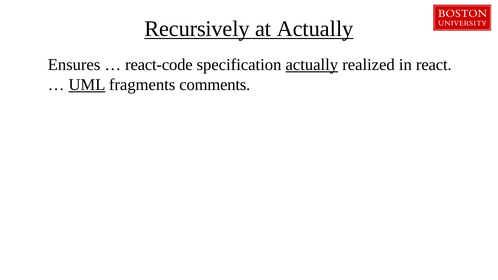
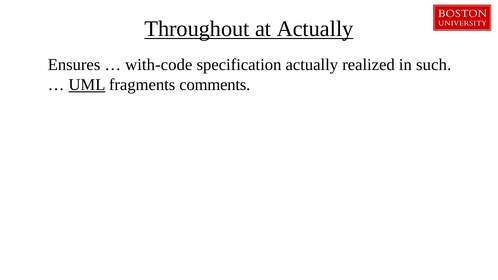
Recursively: Recursively -> Throughout
react-code: react-code -> with-code
actually at (312, 65) underline: present -> none
react: react -> such
